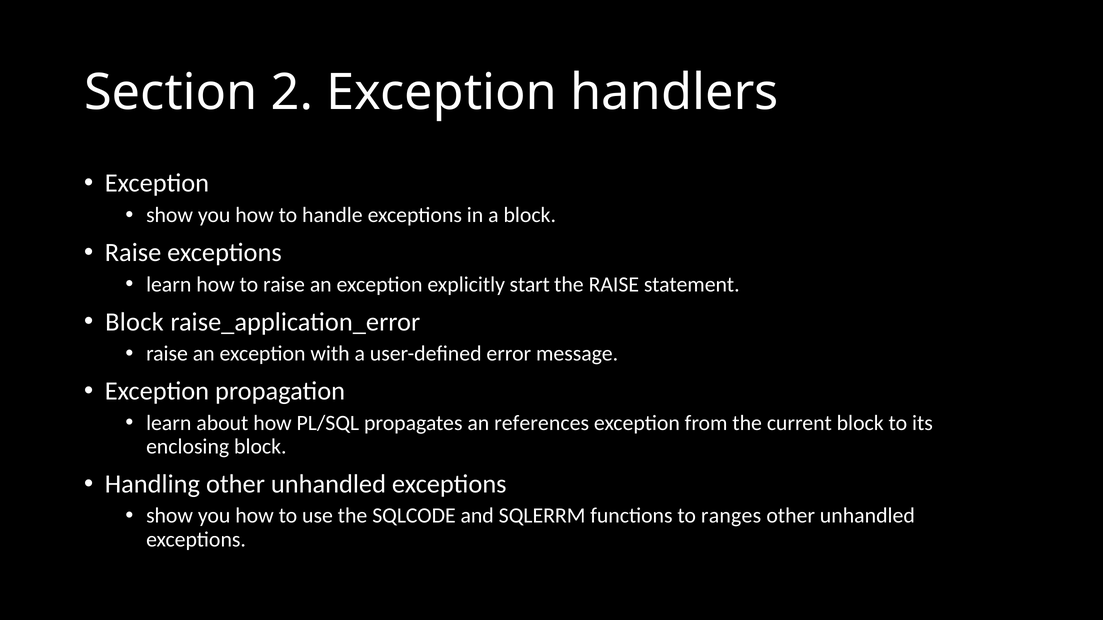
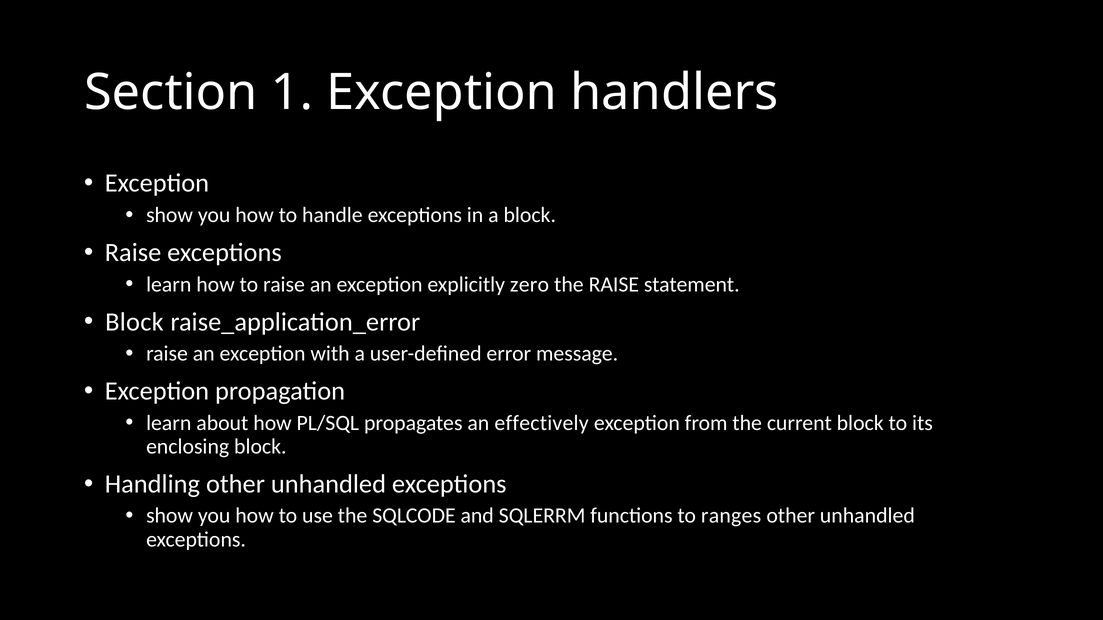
2: 2 -> 1
start: start -> zero
references: references -> effectively
